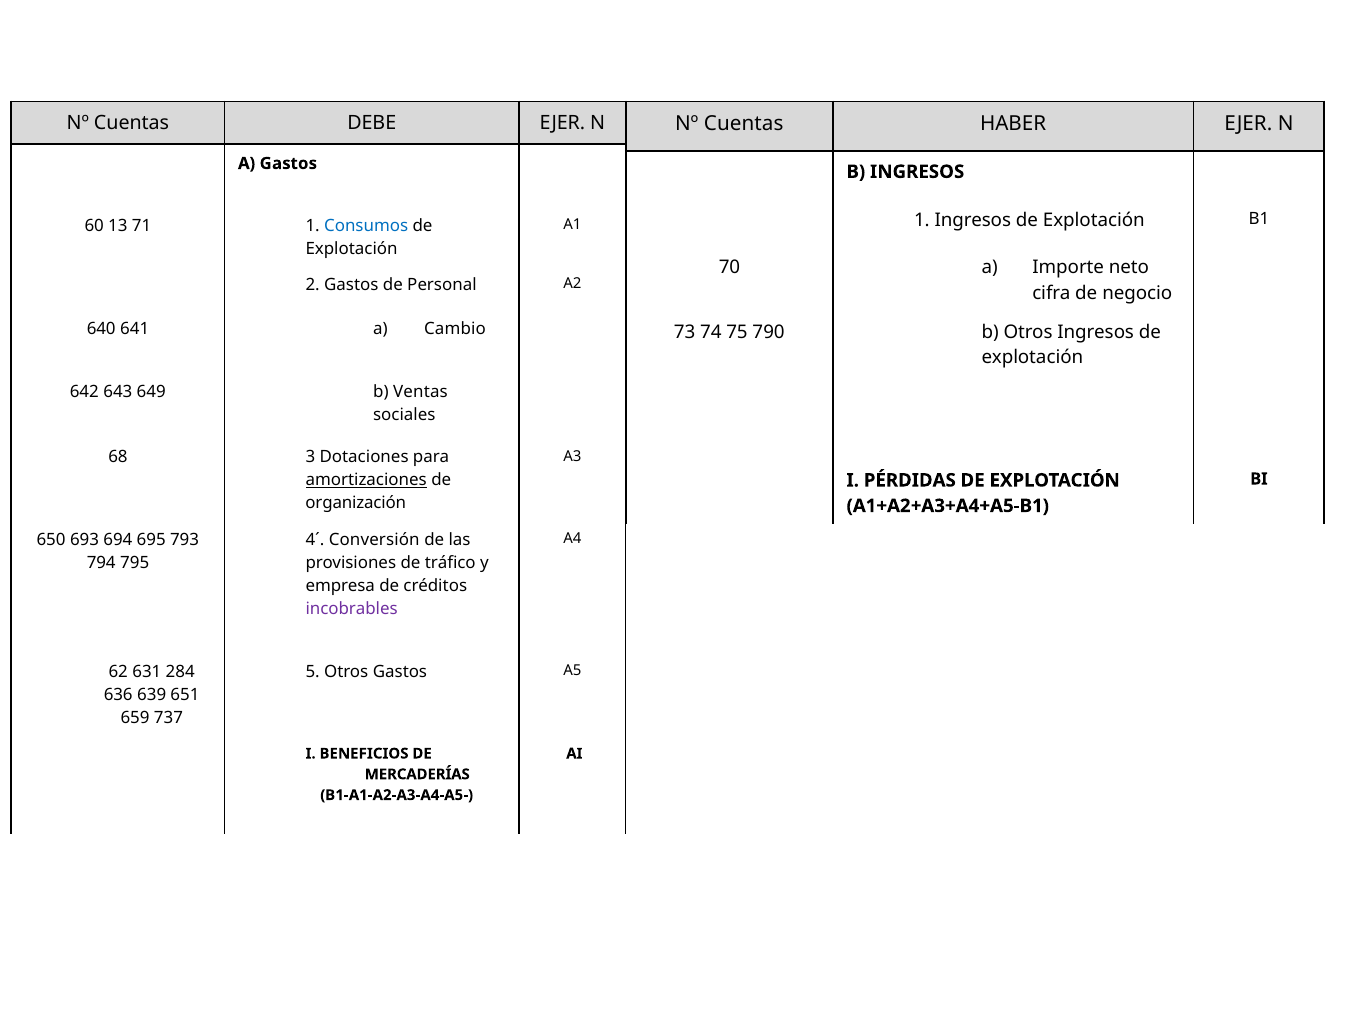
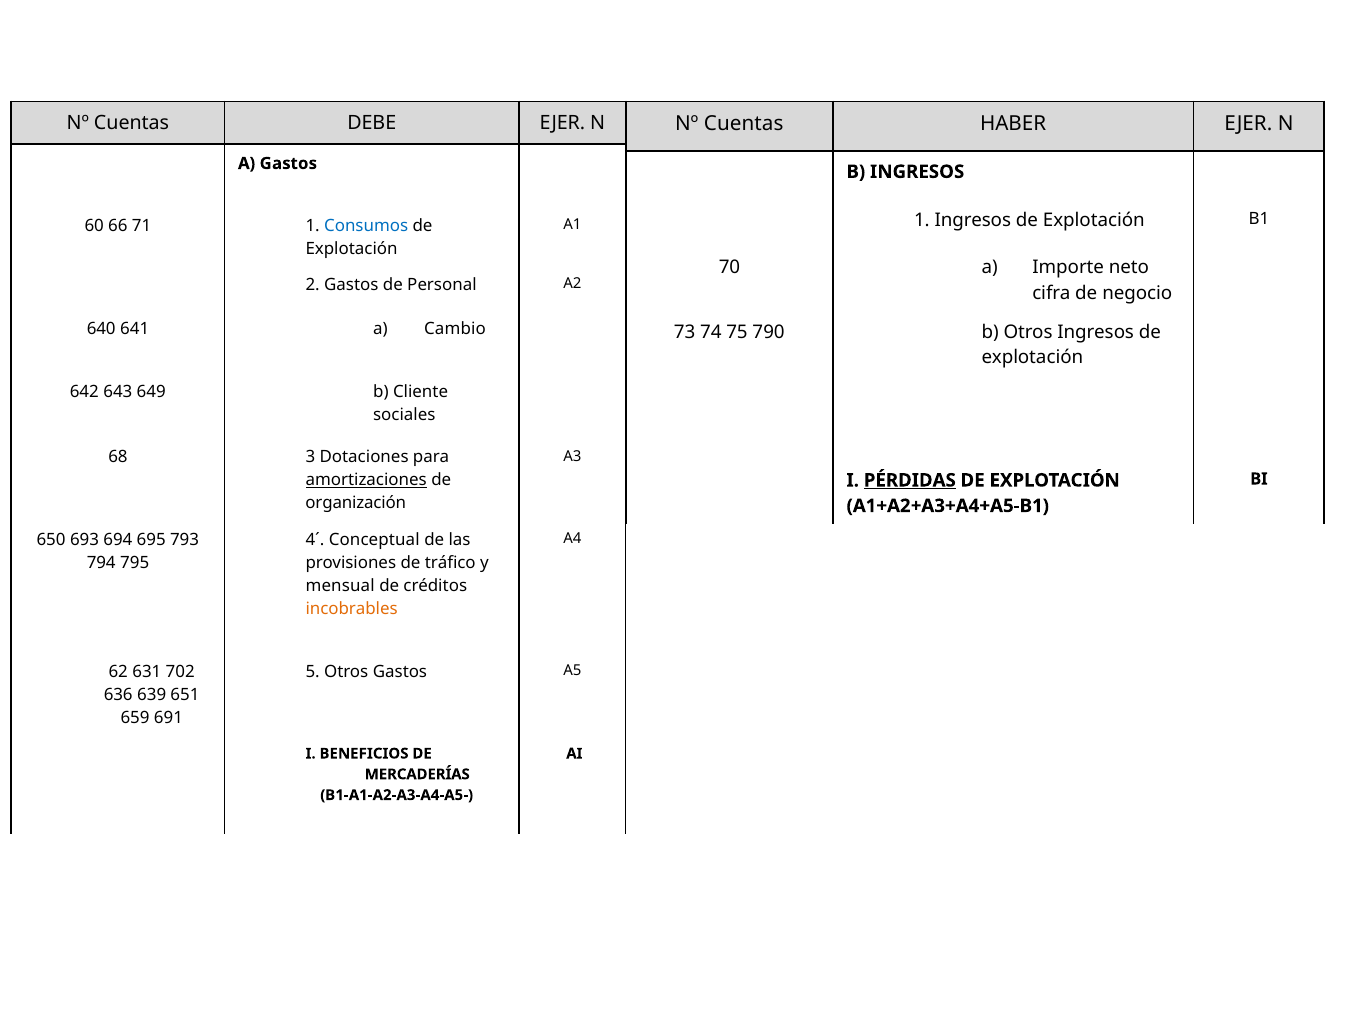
13: 13 -> 66
Ventas: Ventas -> Cliente
PÉRDIDAS underline: none -> present
Conversión: Conversión -> Conceptual
empresa: empresa -> mensual
incobrables colour: purple -> orange
284: 284 -> 702
737: 737 -> 691
